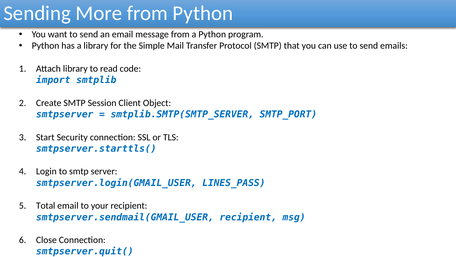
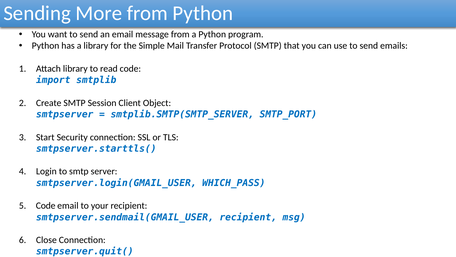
LINES_PASS: LINES_PASS -> WHICH_PASS
Total at (46, 205): Total -> Code
